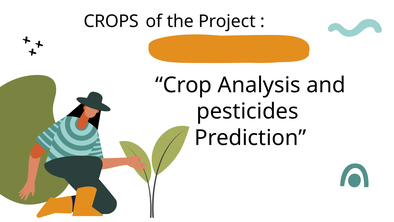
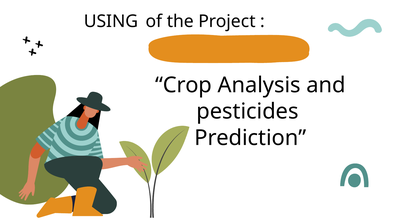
CROPS: CROPS -> USING
